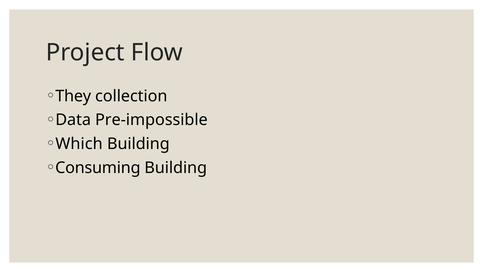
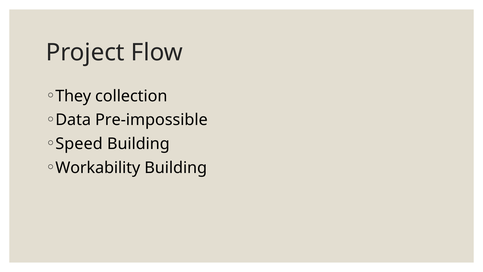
Which: Which -> Speed
Consuming: Consuming -> Workability
